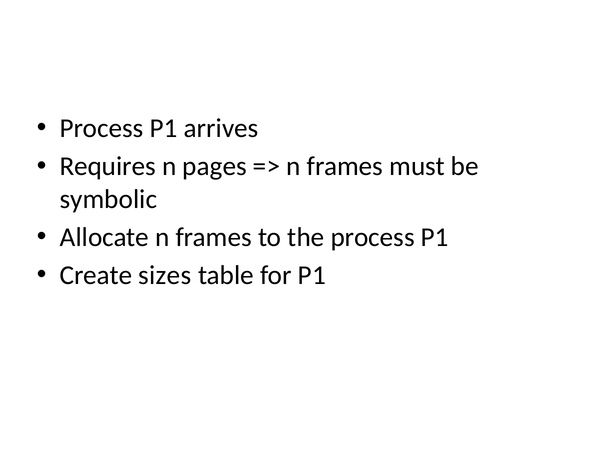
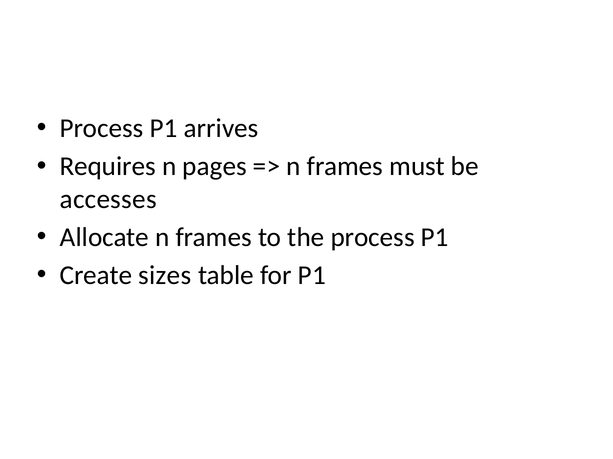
symbolic: symbolic -> accesses
